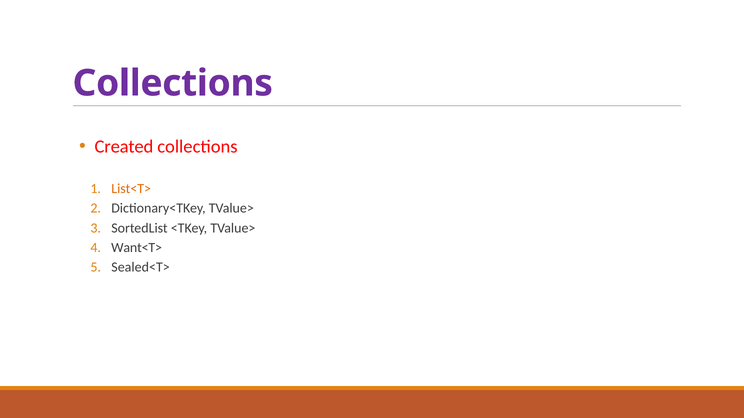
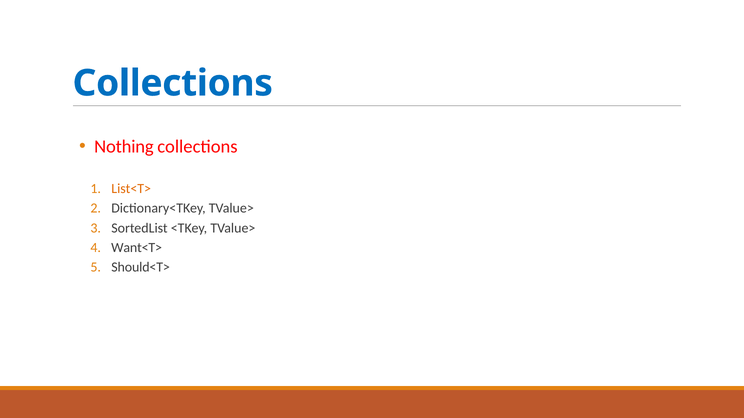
Collections at (173, 83) colour: purple -> blue
Created: Created -> Nothing
Sealed<T>: Sealed<T> -> Should<T>
